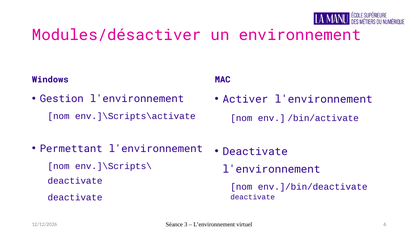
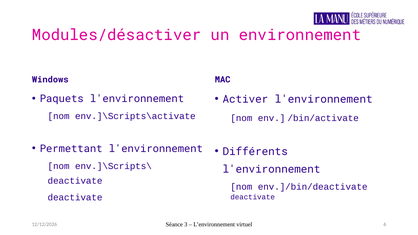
Gestion: Gestion -> Paquets
Deactivate at (255, 152): Deactivate -> Différents
